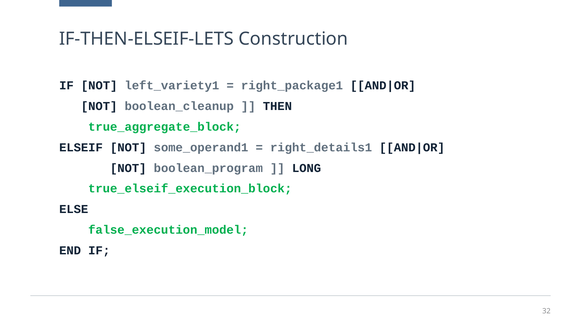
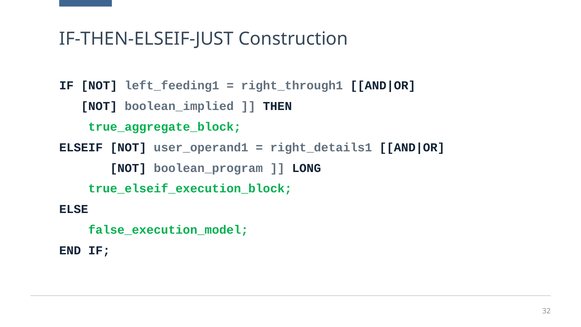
IF-THEN-ELSEIF-LETS: IF-THEN-ELSEIF-LETS -> IF-THEN-ELSEIF-JUST
left_variety1: left_variety1 -> left_feeding1
right_package1: right_package1 -> right_through1
boolean_cleanup: boolean_cleanup -> boolean_implied
some_operand1: some_operand1 -> user_operand1
